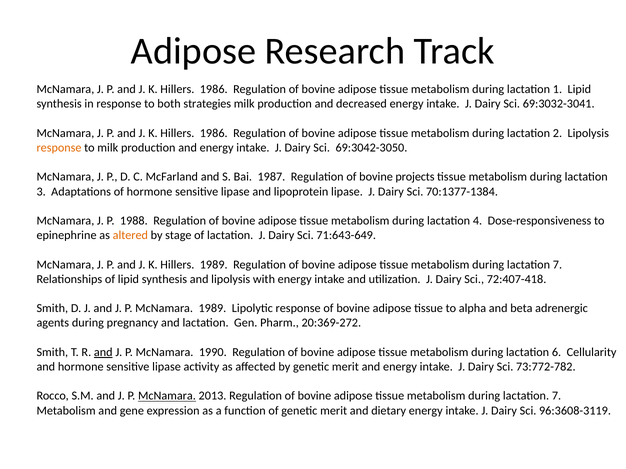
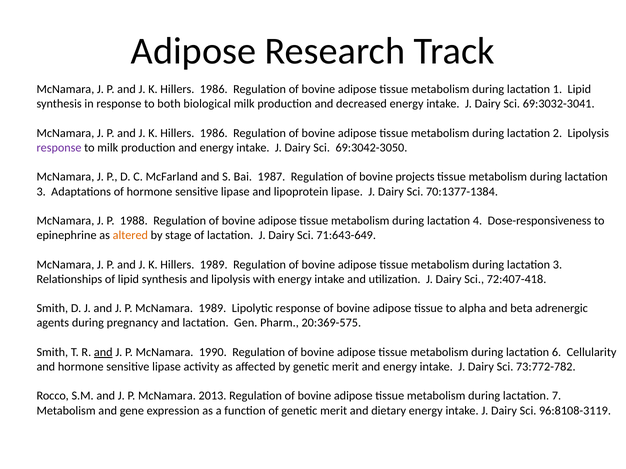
strategies: strategies -> biological
response at (59, 148) colour: orange -> purple
7 at (557, 265): 7 -> 3
20:369-272: 20:369-272 -> 20:369-575
McNamara at (167, 396) underline: present -> none
96:3608-3119: 96:3608-3119 -> 96:8108-3119
